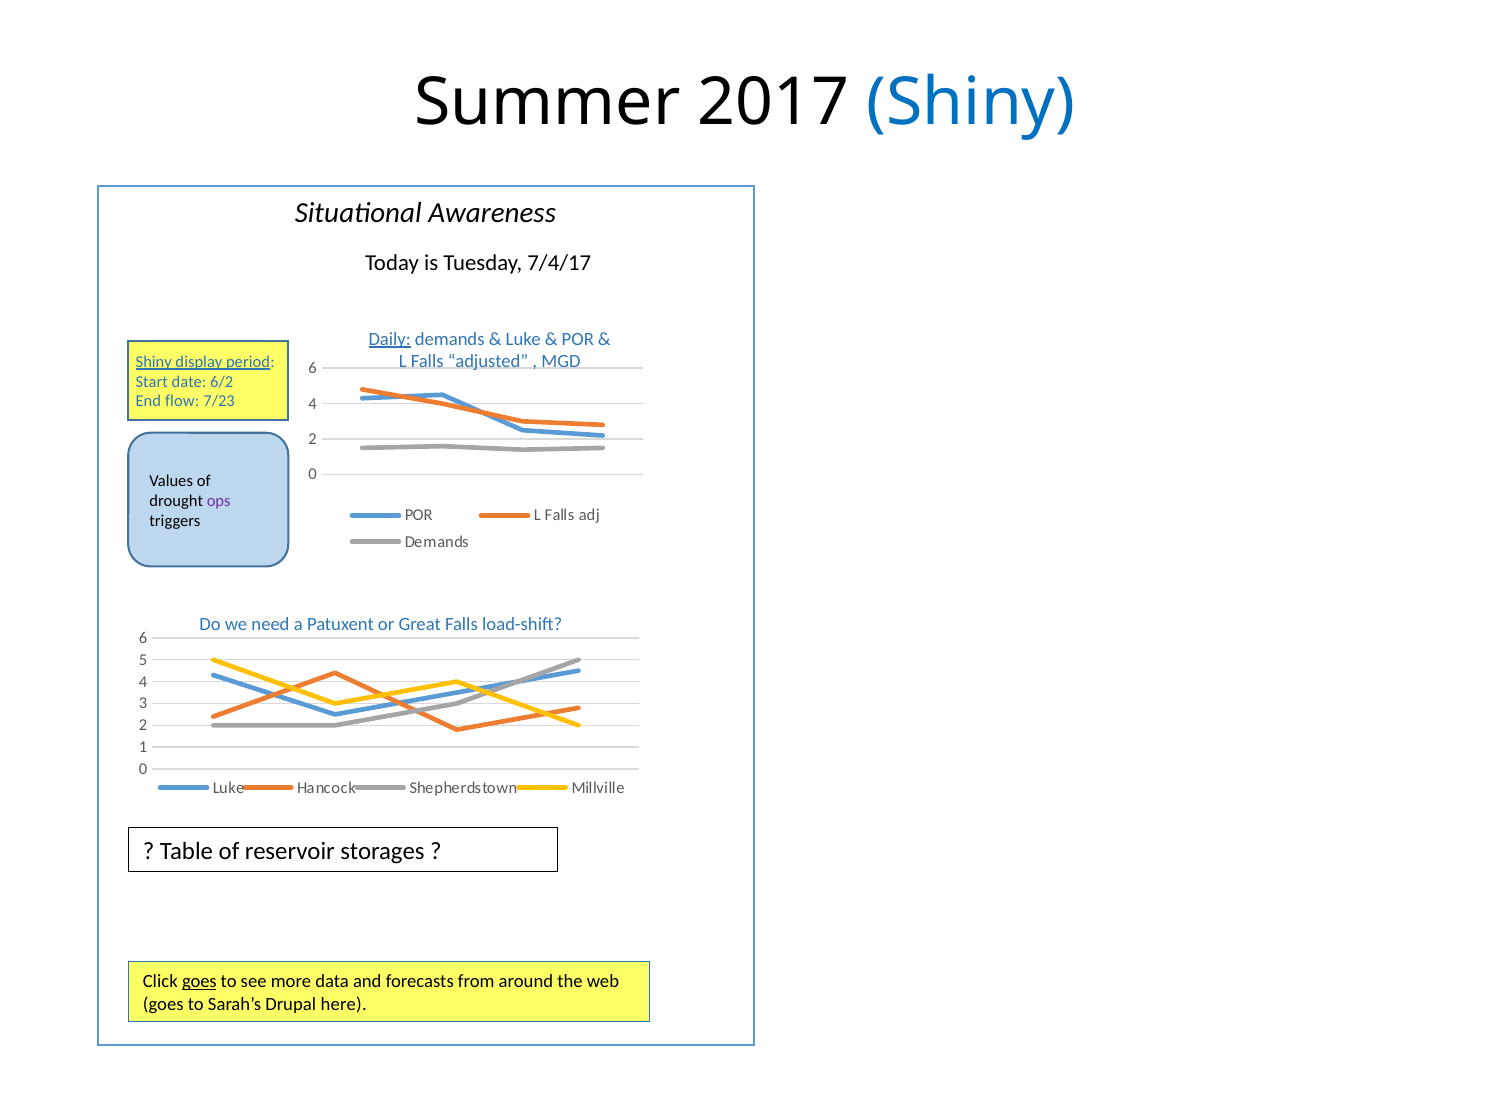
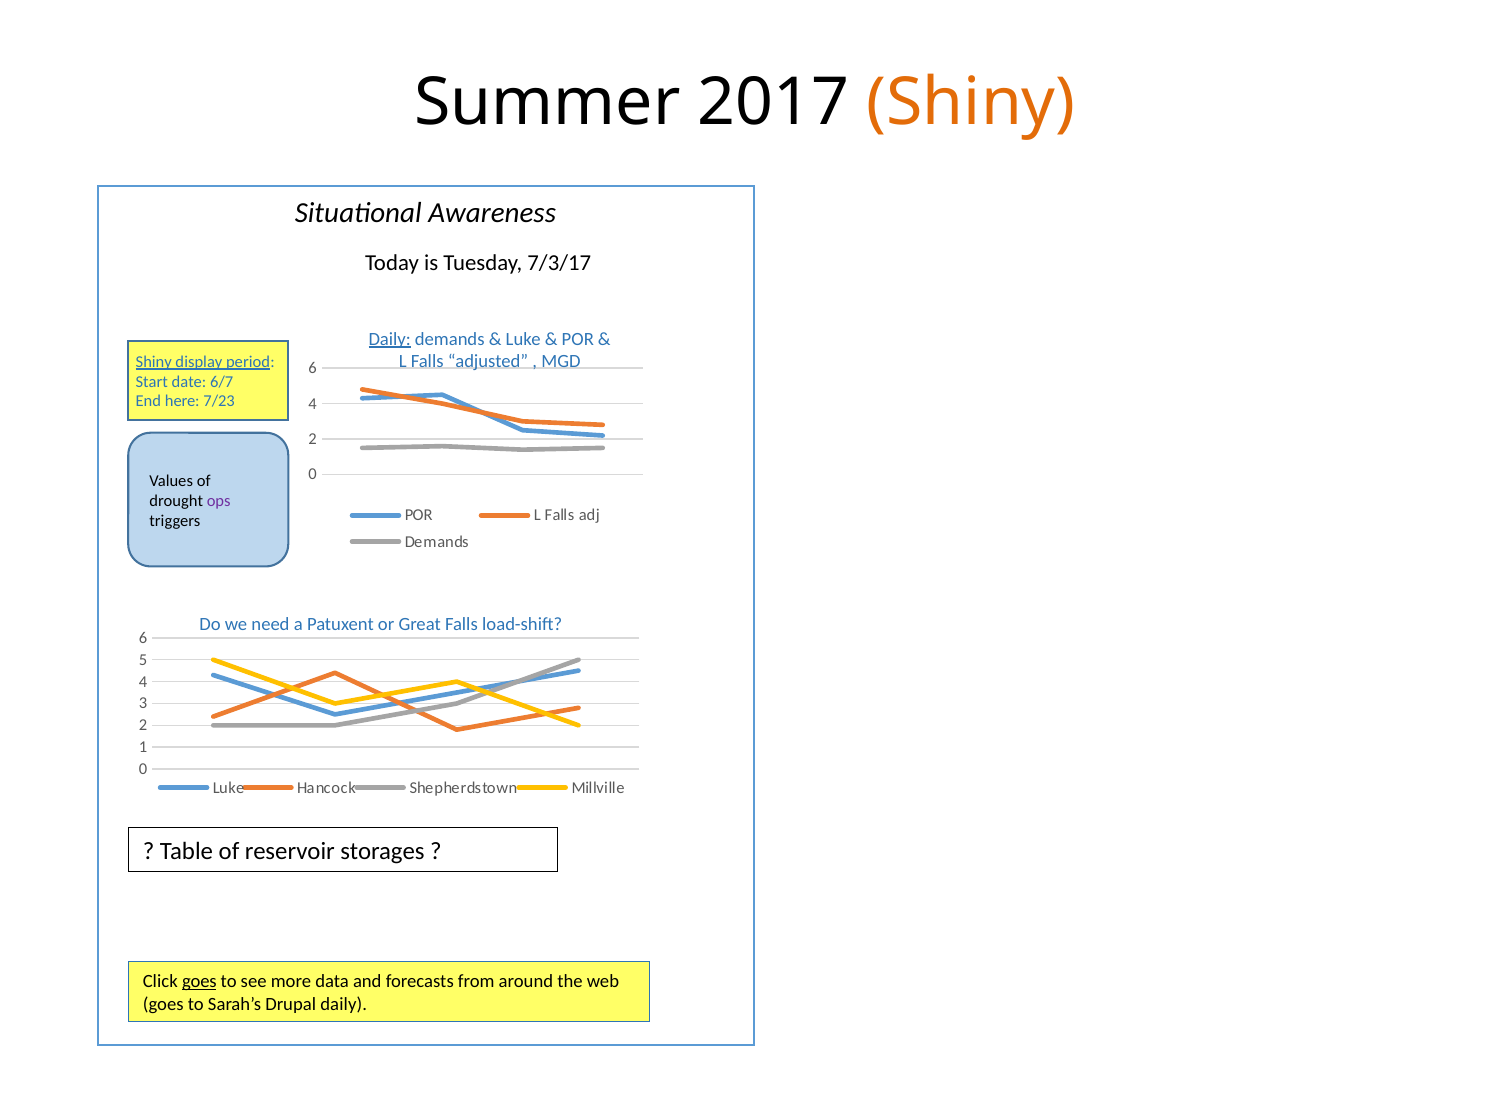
Shiny at (971, 102) colour: blue -> orange
7/4/17: 7/4/17 -> 7/3/17
6/2: 6/2 -> 6/7
flow: flow -> here
Drupal here: here -> daily
